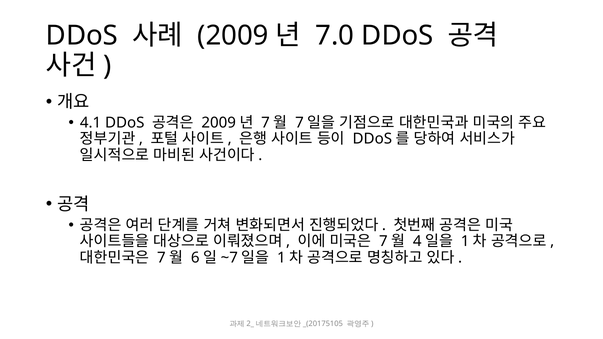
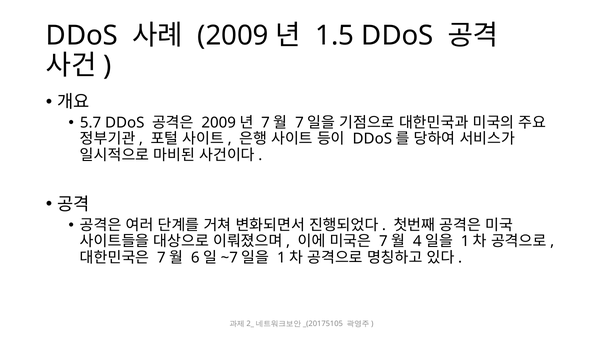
7.0: 7.0 -> 1.5
4.1: 4.1 -> 5.7
